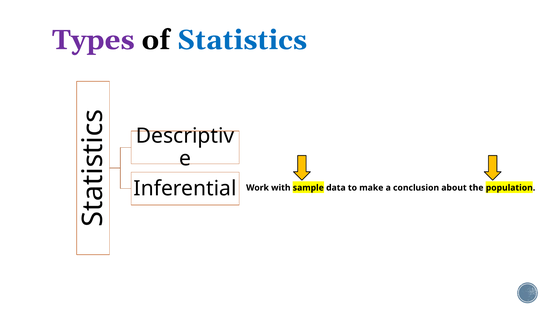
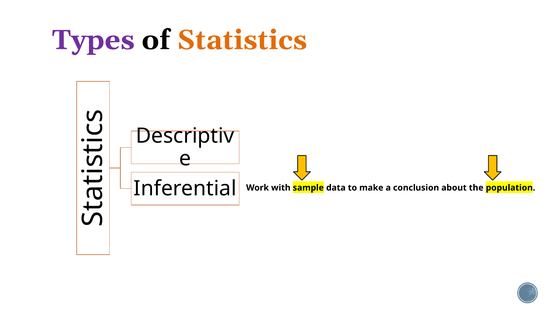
Statistics colour: blue -> orange
